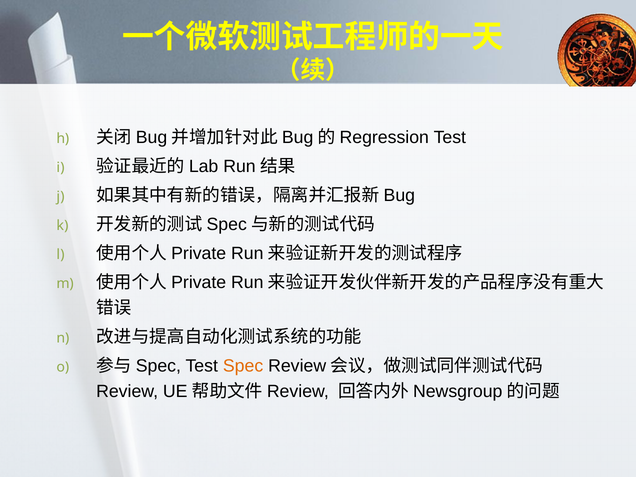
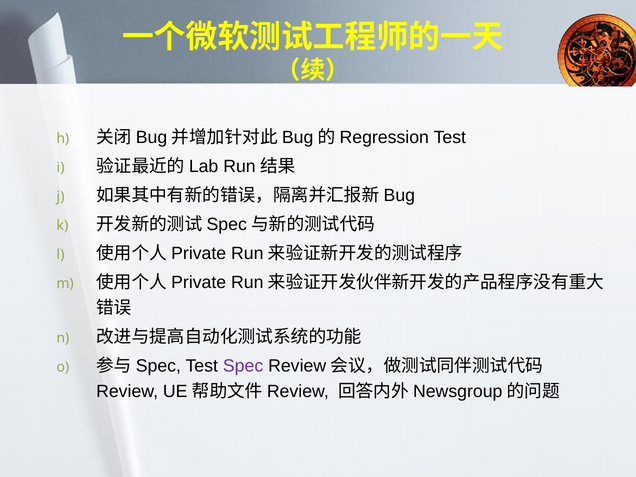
Spec colour: orange -> purple
